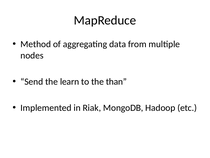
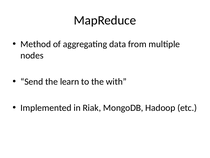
than: than -> with
